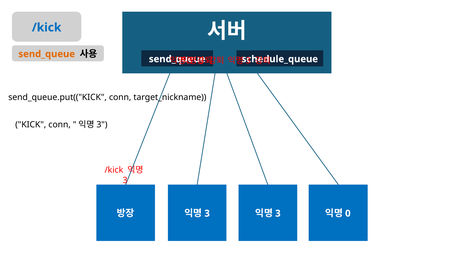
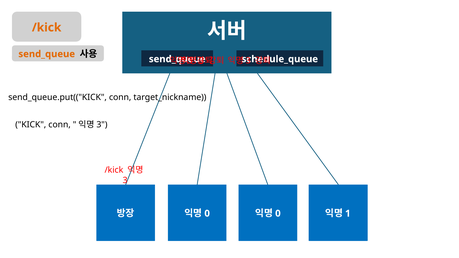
/kick at (47, 27) colour: blue -> orange
3 at (207, 214): 3 -> 0
3 at (278, 214): 3 -> 0
0 at (348, 214): 0 -> 1
